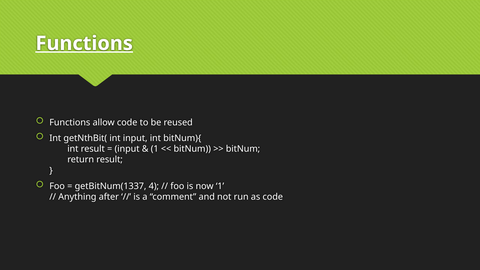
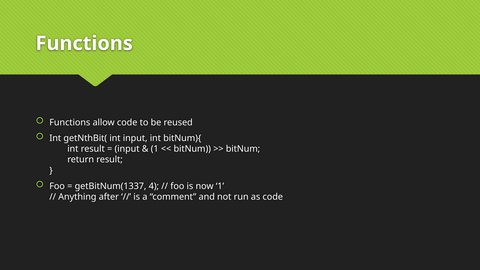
Functions at (84, 43) underline: present -> none
